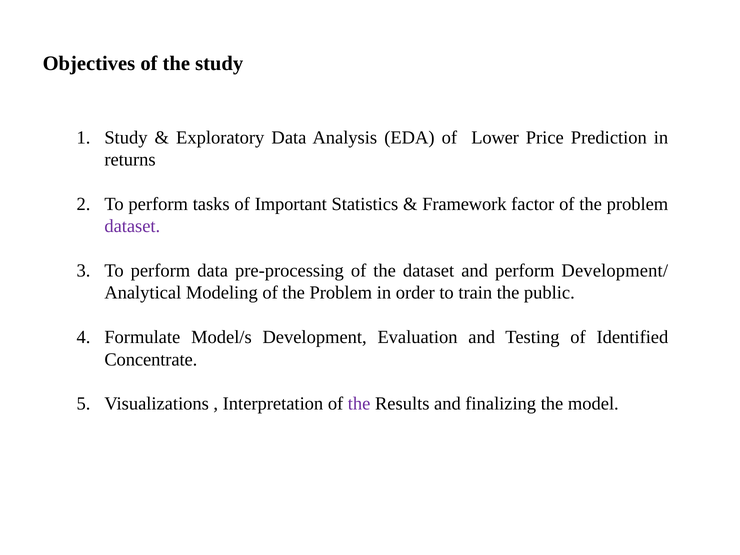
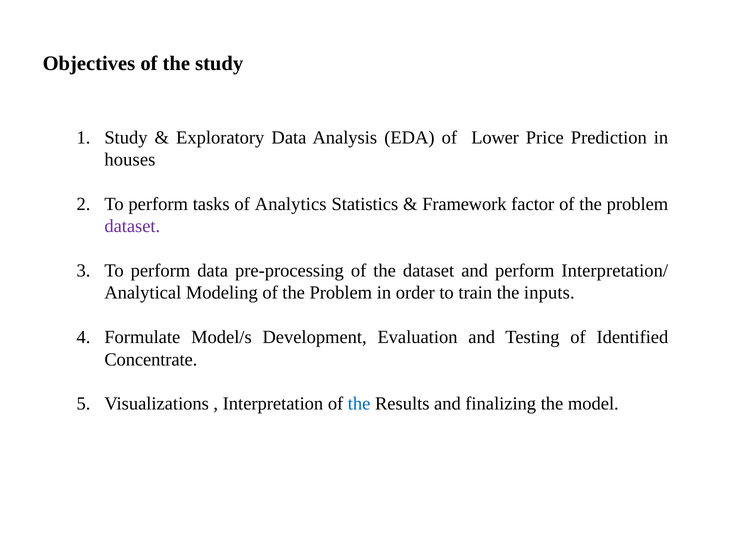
returns: returns -> houses
Important: Important -> Analytics
Development/: Development/ -> Interpretation/
public: public -> inputs
the at (359, 404) colour: purple -> blue
